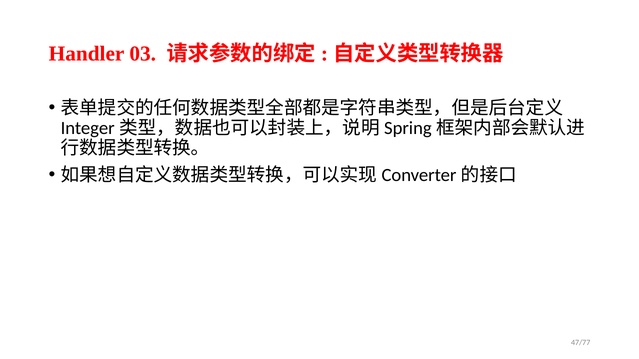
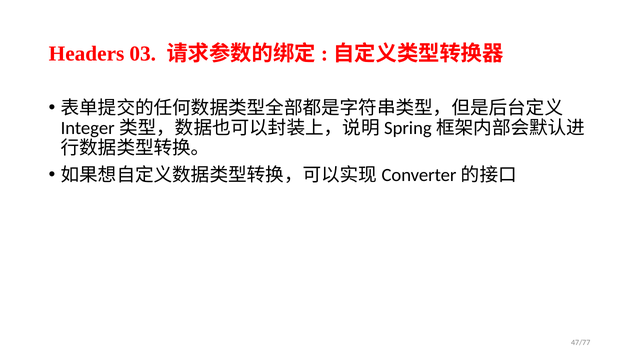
Handler: Handler -> Headers
